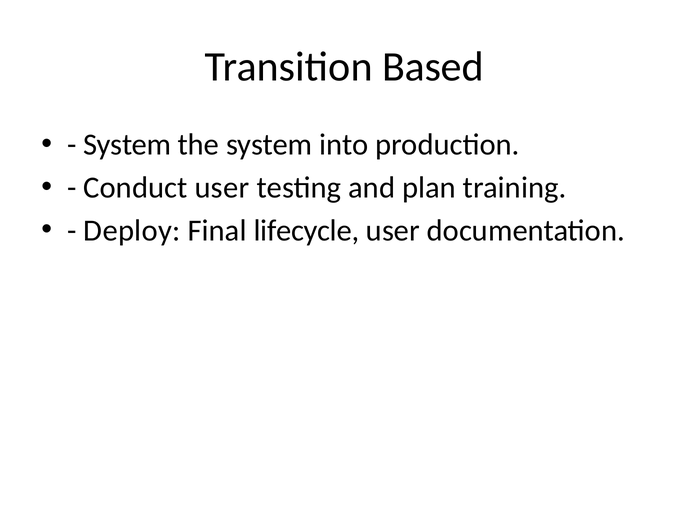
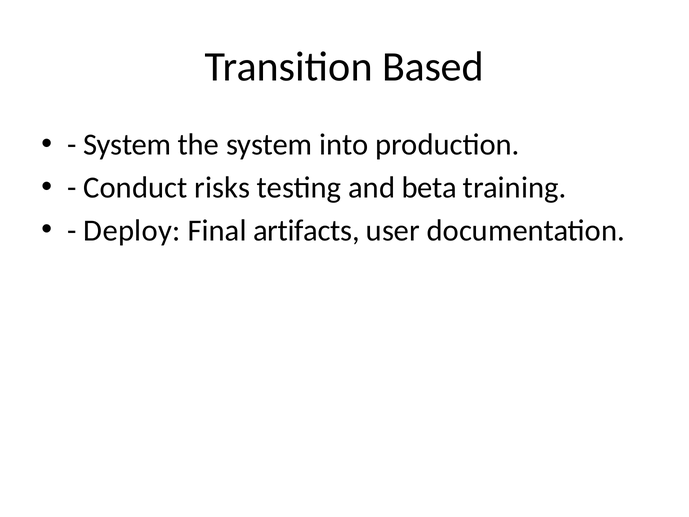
Conduct user: user -> risks
plan: plan -> beta
lifecycle: lifecycle -> artifacts
